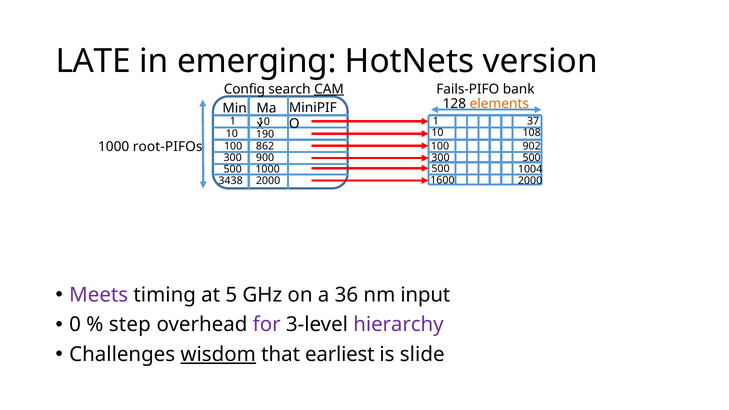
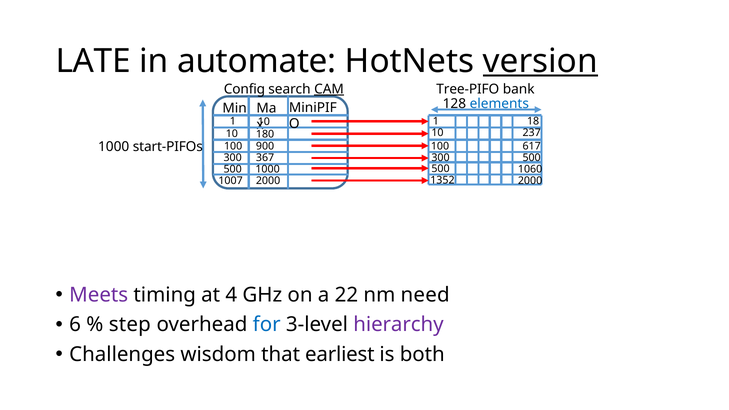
emerging: emerging -> automate
version underline: none -> present
Fails-PIFO: Fails-PIFO -> Tree-PIFO
elements colour: orange -> blue
37: 37 -> 18
108: 108 -> 237
190: 190 -> 180
root-PIFOs: root-PIFOs -> start-PIFOs
862: 862 -> 900
902: 902 -> 617
900: 900 -> 367
1004: 1004 -> 1060
1600: 1600 -> 1352
3438: 3438 -> 1007
5: 5 -> 4
36: 36 -> 22
input: input -> need
0: 0 -> 6
for colour: purple -> blue
wisdom underline: present -> none
slide: slide -> both
